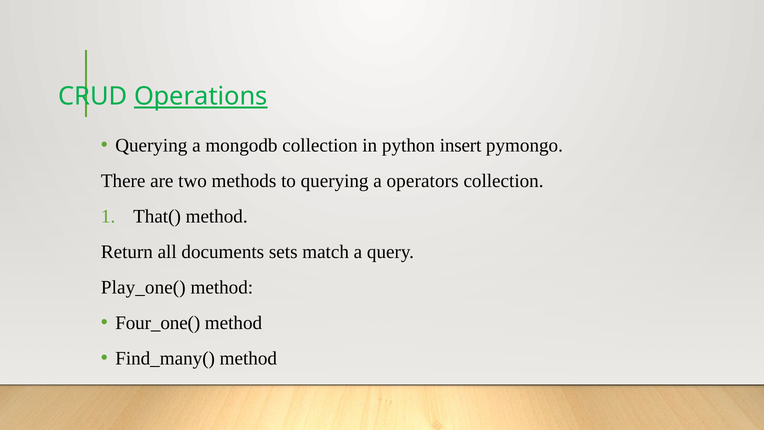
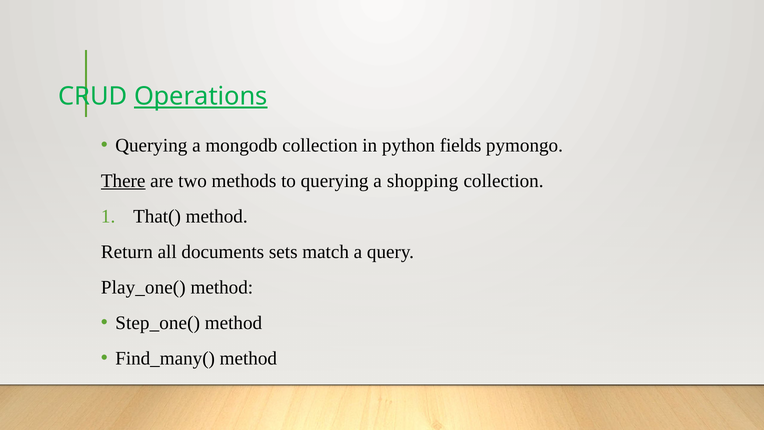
insert: insert -> fields
There underline: none -> present
operators: operators -> shopping
Four_one(: Four_one( -> Step_one(
